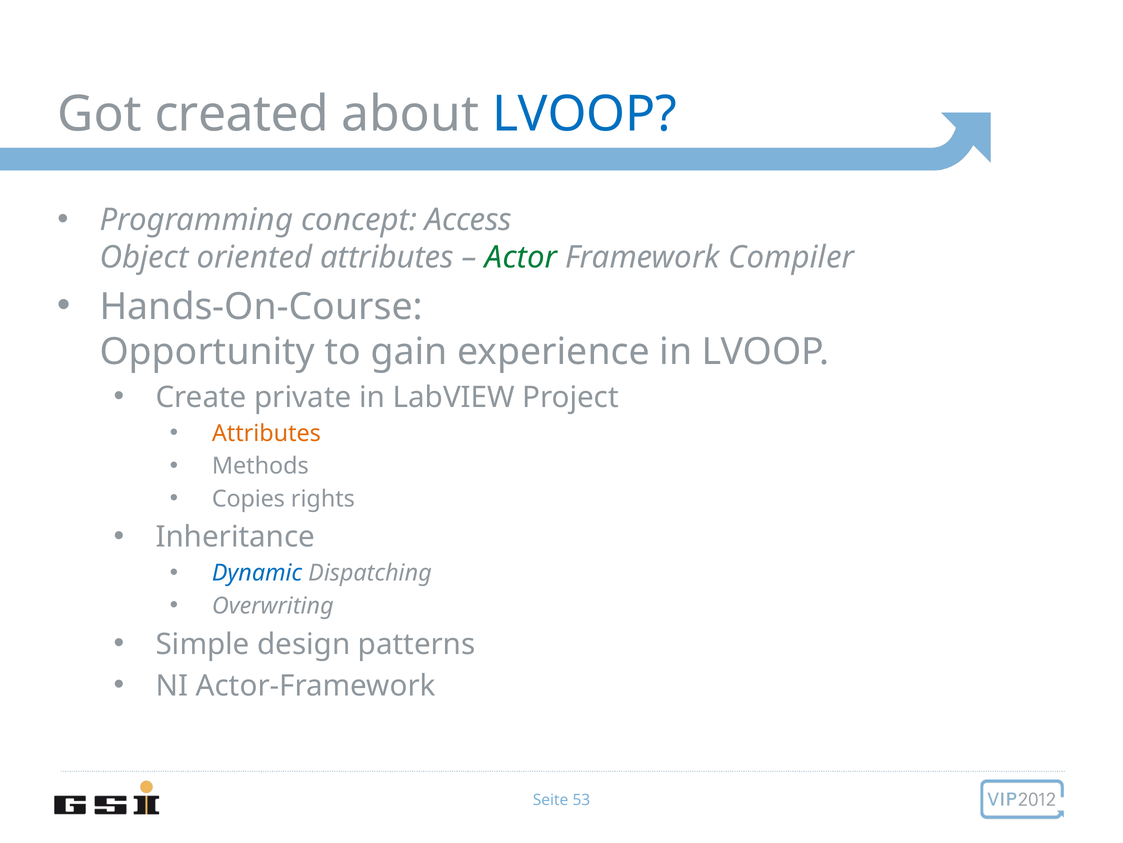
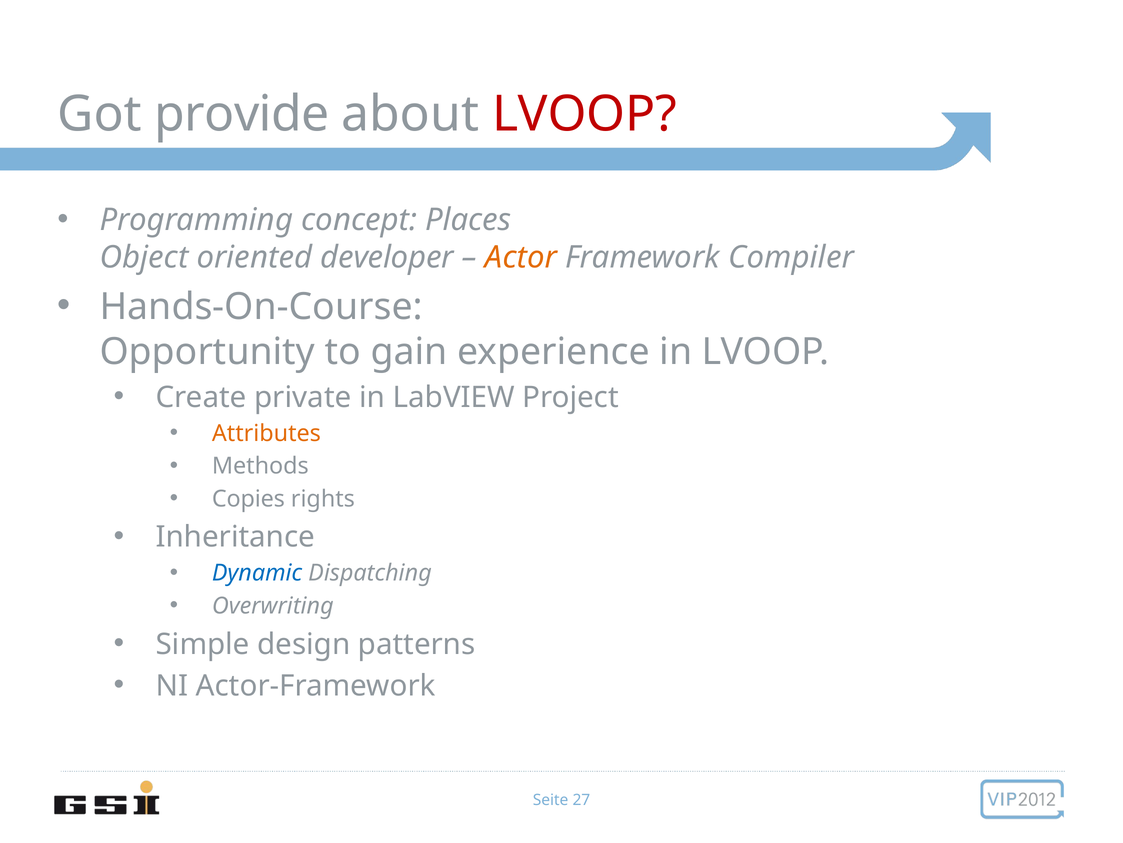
created: created -> provide
LVOOP at (584, 114) colour: blue -> red
Access: Access -> Places
oriented attributes: attributes -> developer
Actor colour: green -> orange
53: 53 -> 27
